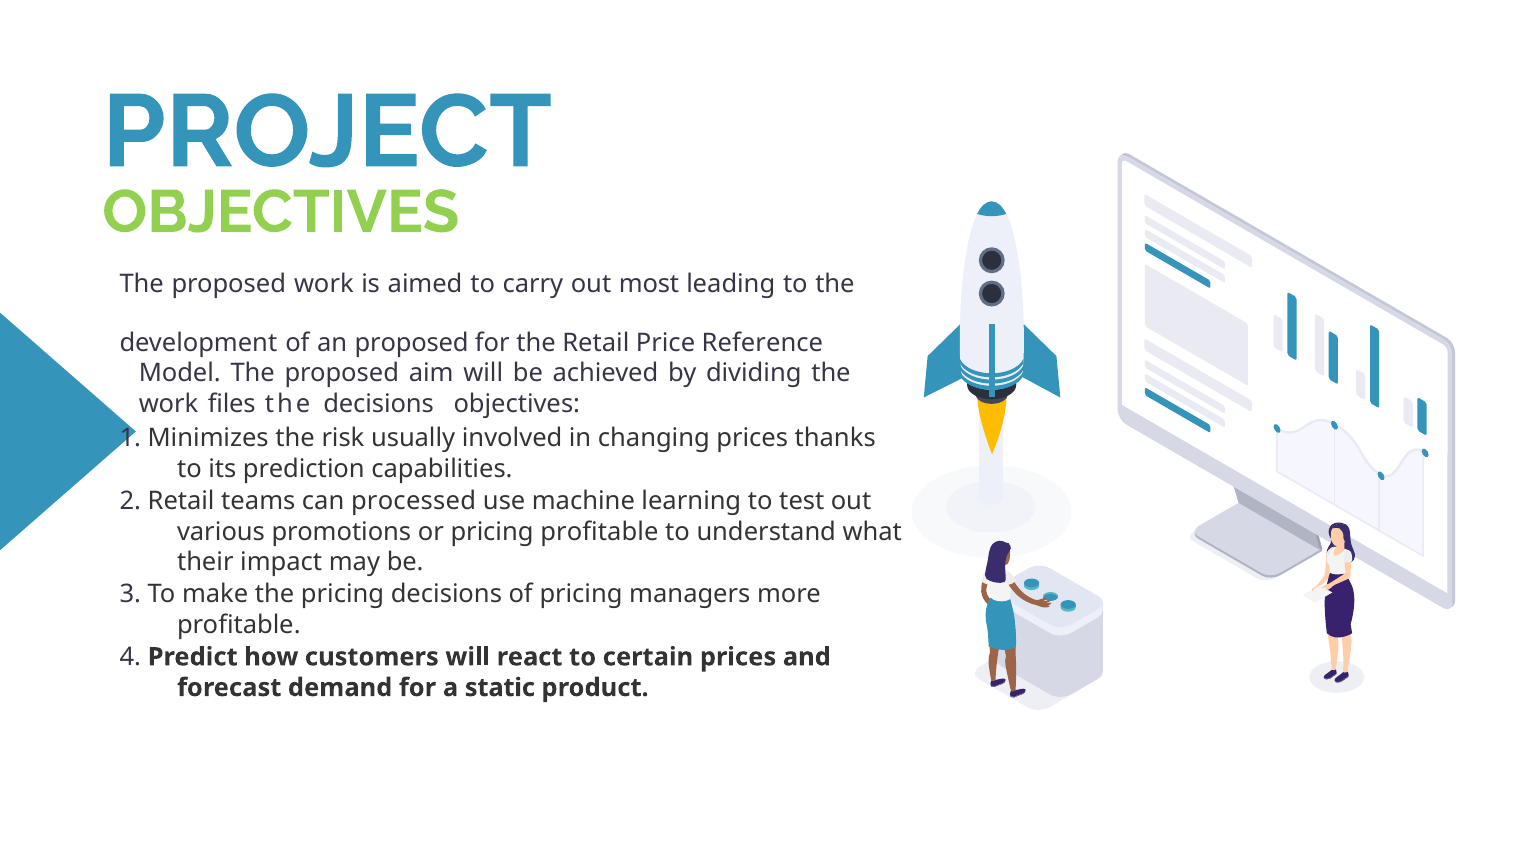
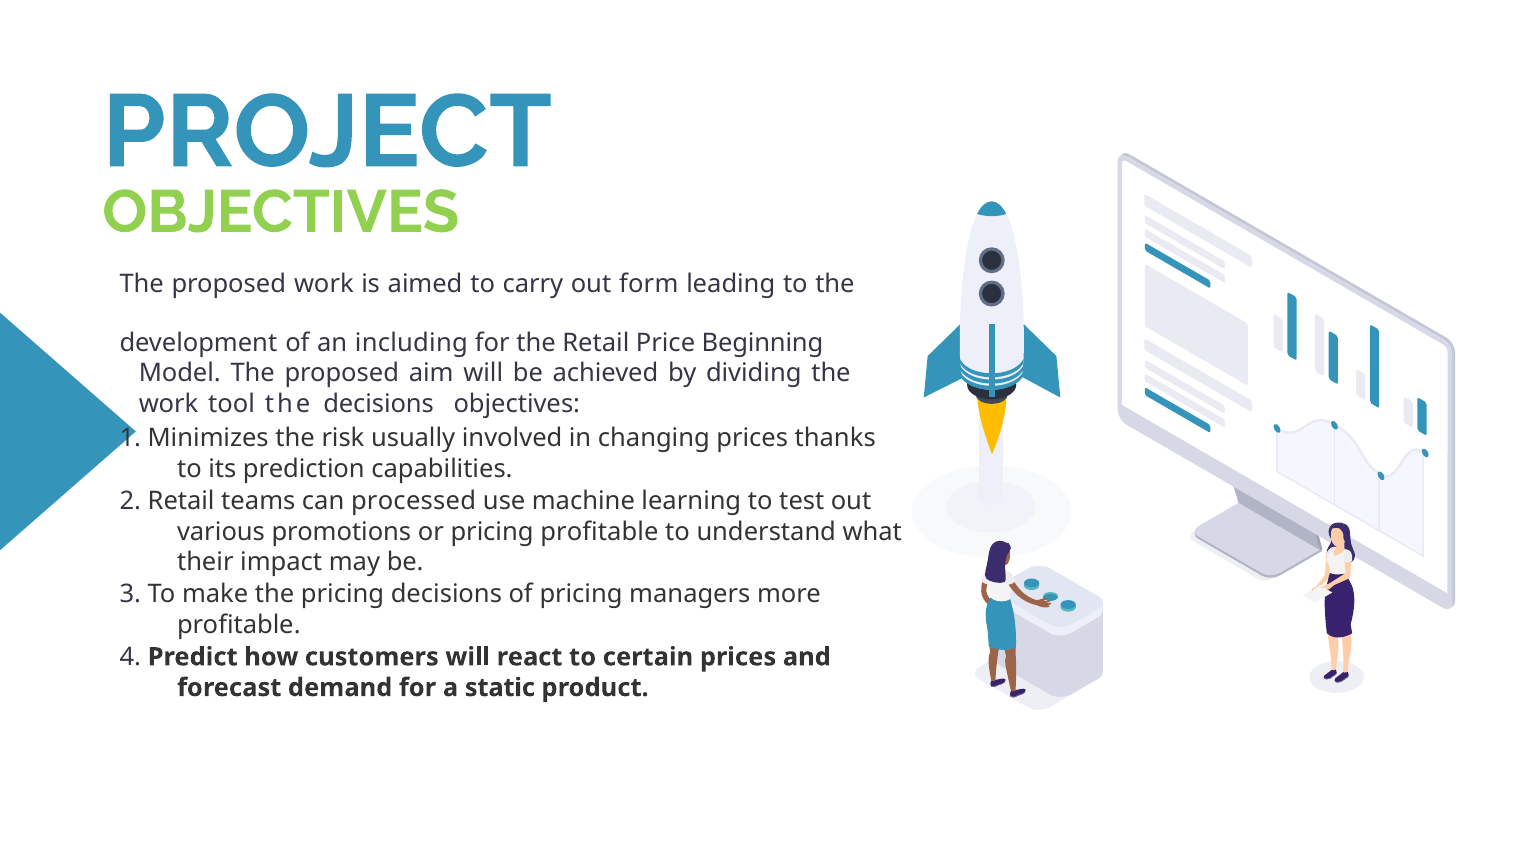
most: most -> form
an proposed: proposed -> including
Reference: Reference -> Beginning
files: files -> tool
